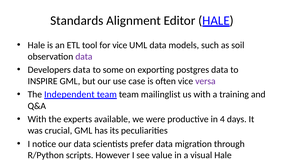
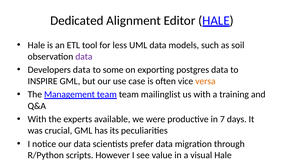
Standards: Standards -> Dedicated
for vice: vice -> less
versa colour: purple -> orange
Independent: Independent -> Management
4: 4 -> 7
